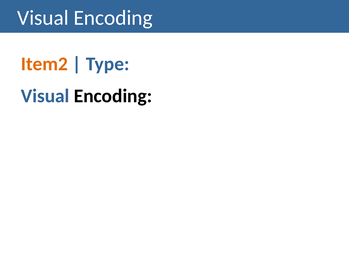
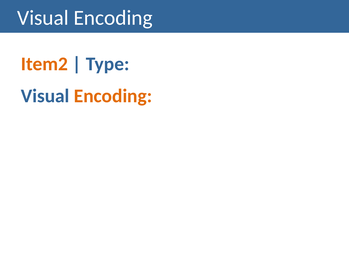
Encoding at (113, 96) colour: black -> orange
